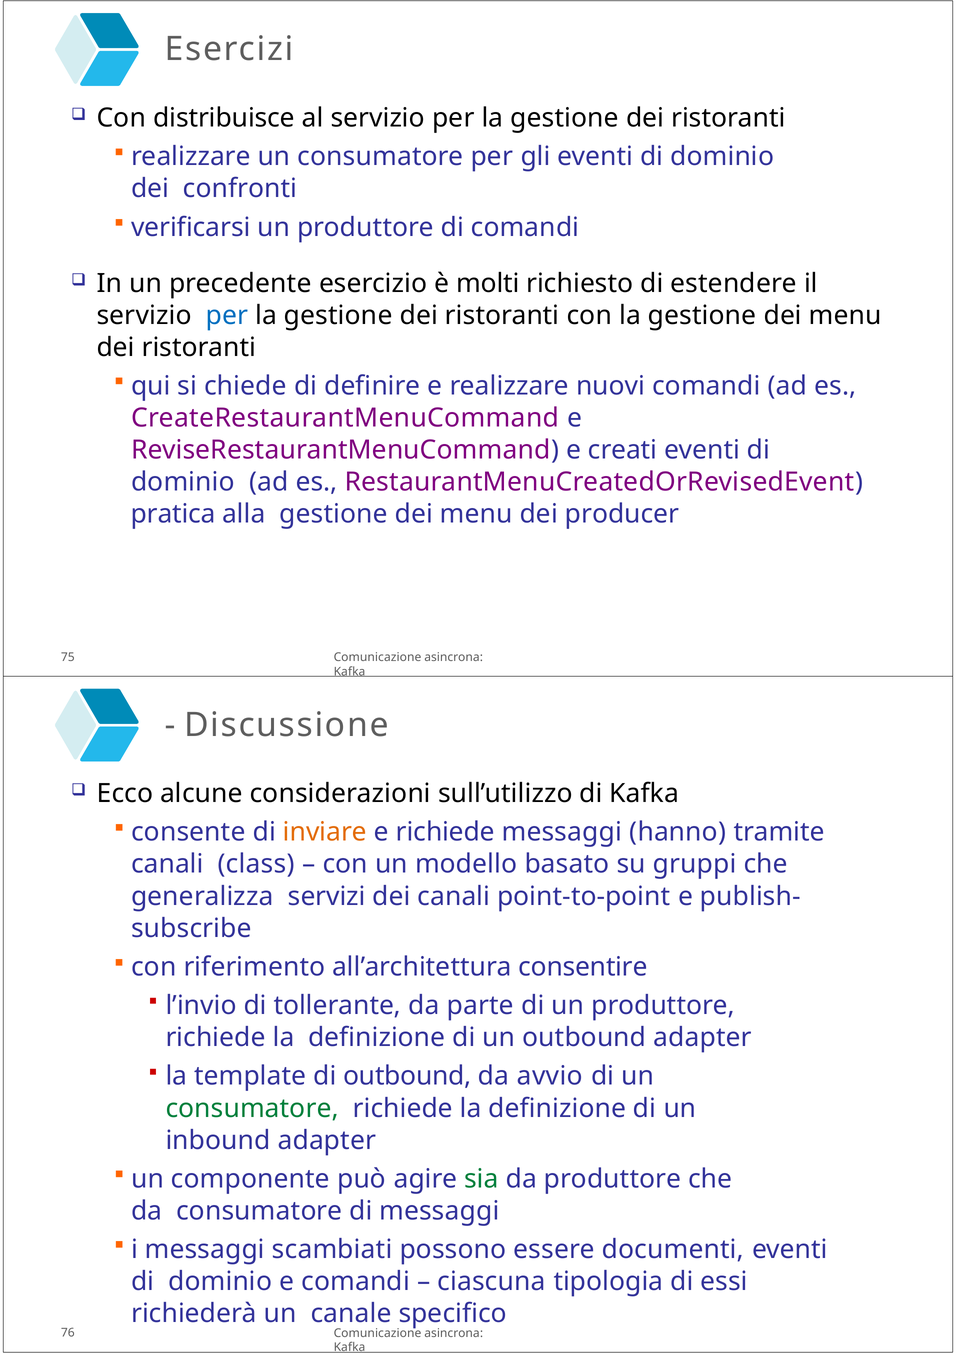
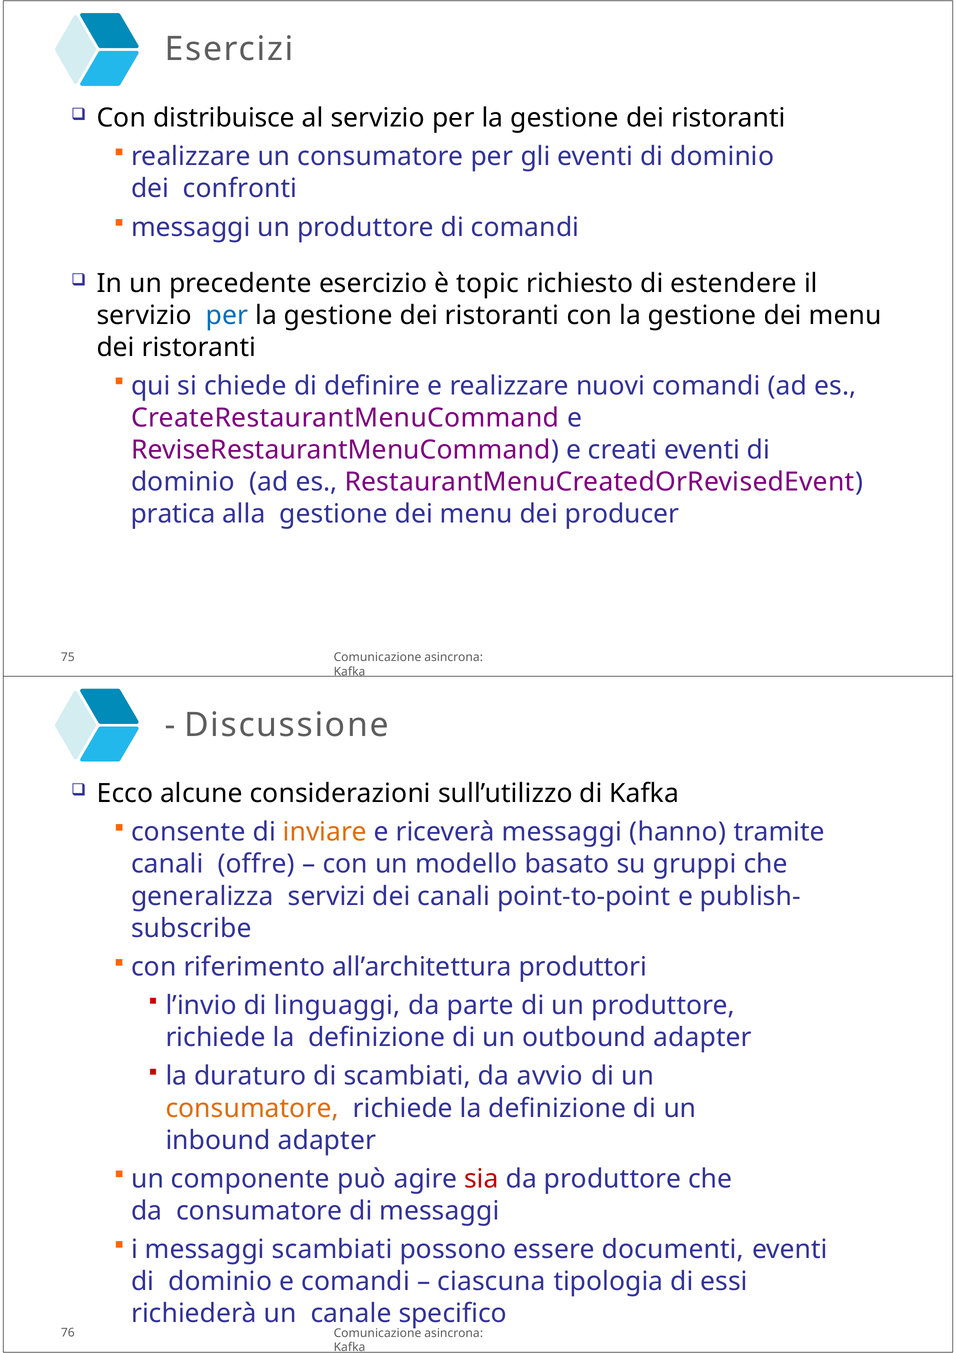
verificarsi at (191, 227): verificarsi -> messaggi
molti: molti -> topic
e richiede: richiede -> riceverà
class: class -> offre
consentire: consentire -> produttori
tollerante: tollerante -> linguaggi
template: template -> duraturo
di outbound: outbound -> scambiati
consumatore at (252, 1108) colour: green -> orange
sia colour: green -> red
